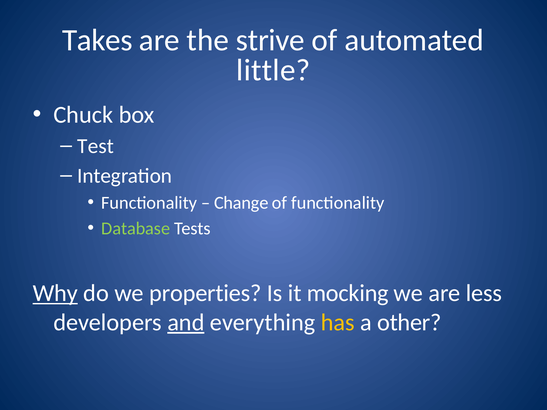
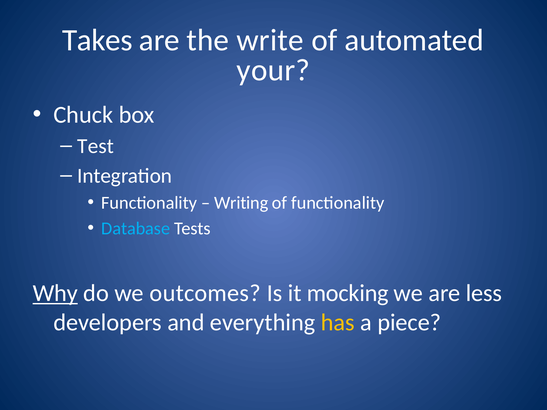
strive: strive -> write
little: little -> your
Change: Change -> Writing
Database colour: light green -> light blue
properties: properties -> outcomes
and underline: present -> none
other: other -> piece
